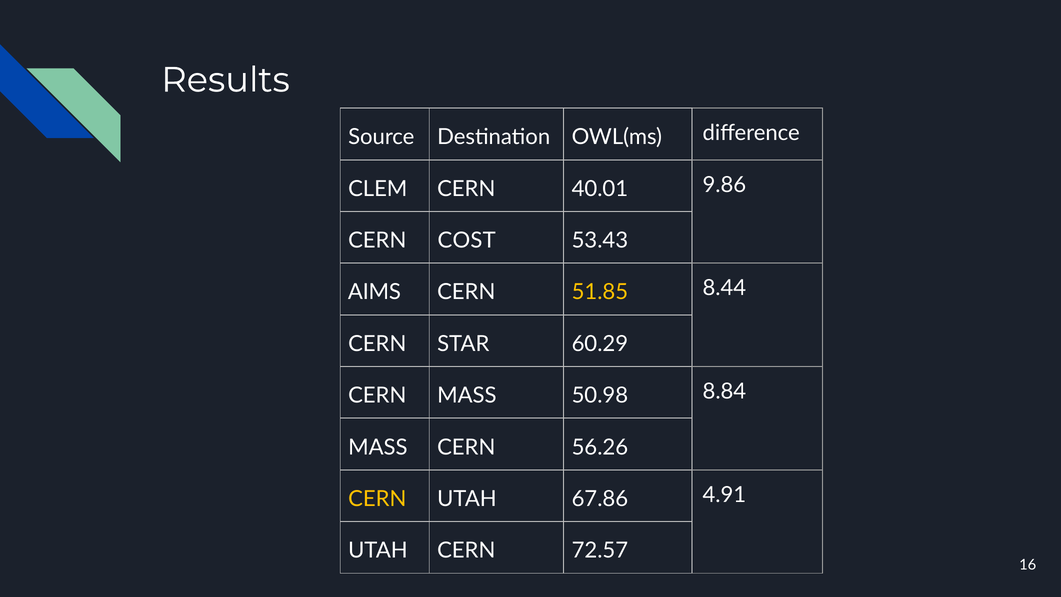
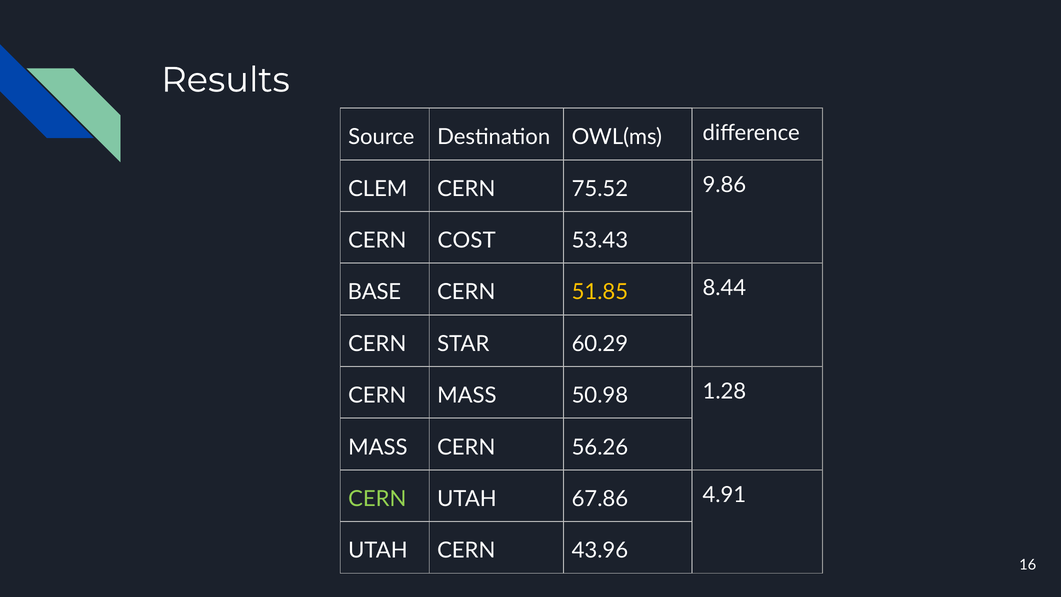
40.01: 40.01 -> 75.52
AIMS: AIMS -> BASE
8.84: 8.84 -> 1.28
CERN at (377, 499) colour: yellow -> light green
72.57: 72.57 -> 43.96
